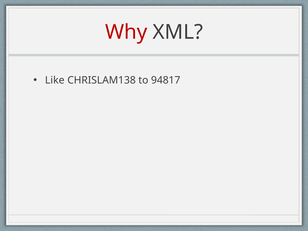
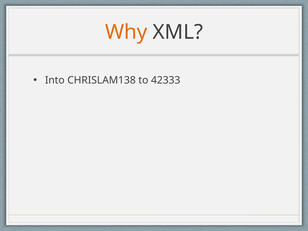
Why colour: red -> orange
Like: Like -> Into
94817: 94817 -> 42333
